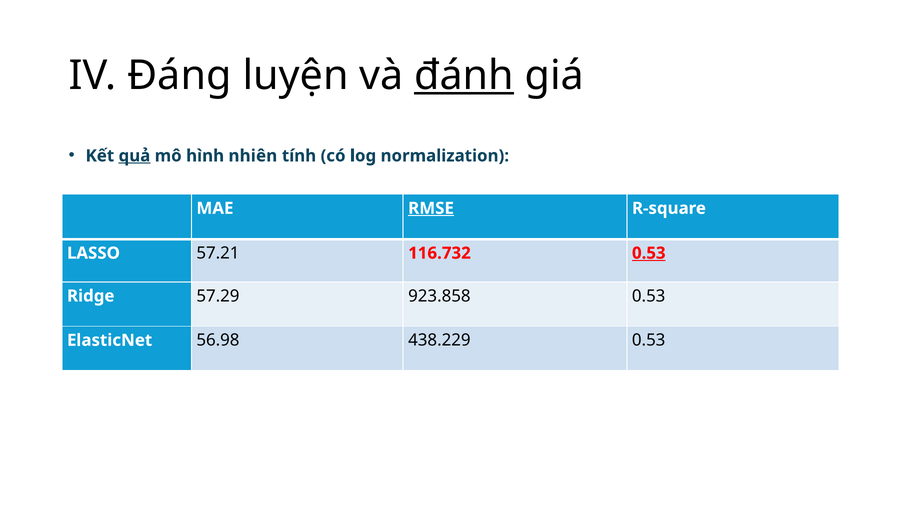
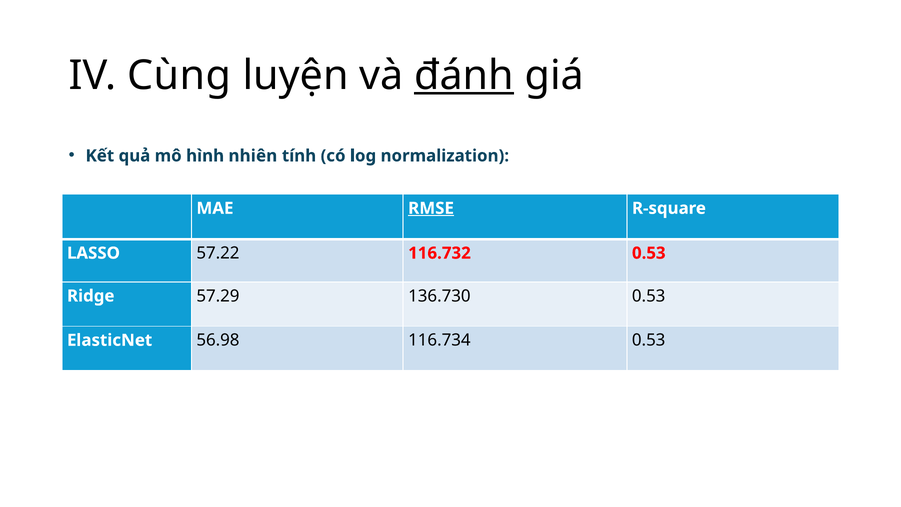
Đáng: Đáng -> Cùng
quả underline: present -> none
57.21: 57.21 -> 57.22
0.53 at (649, 253) underline: present -> none
923.858: 923.858 -> 136.730
438.229: 438.229 -> 116.734
